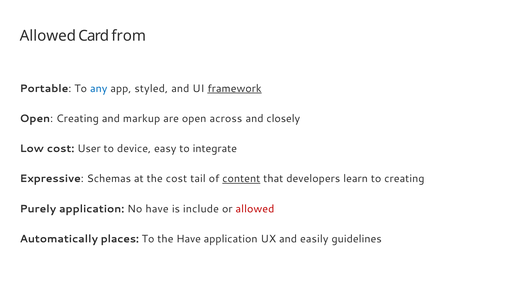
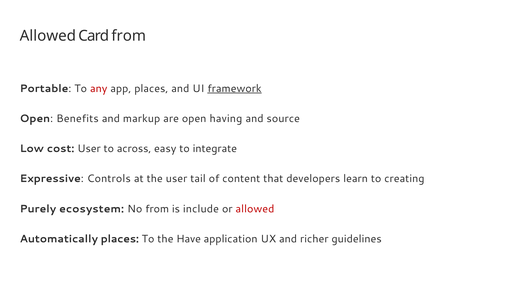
any colour: blue -> red
app styled: styled -> places
Open Creating: Creating -> Benefits
across: across -> having
closely: closely -> source
device: device -> across
Schemas: Schemas -> Controls
the cost: cost -> user
content underline: present -> none
Purely application: application -> ecosystem
No have: have -> from
easily: easily -> richer
